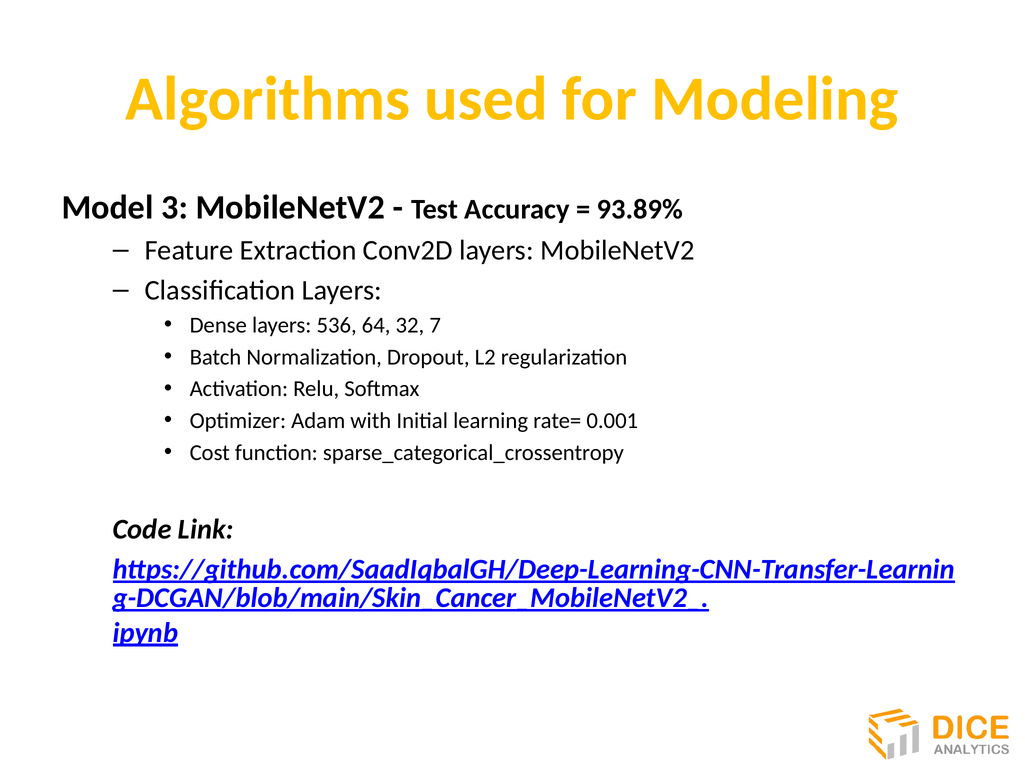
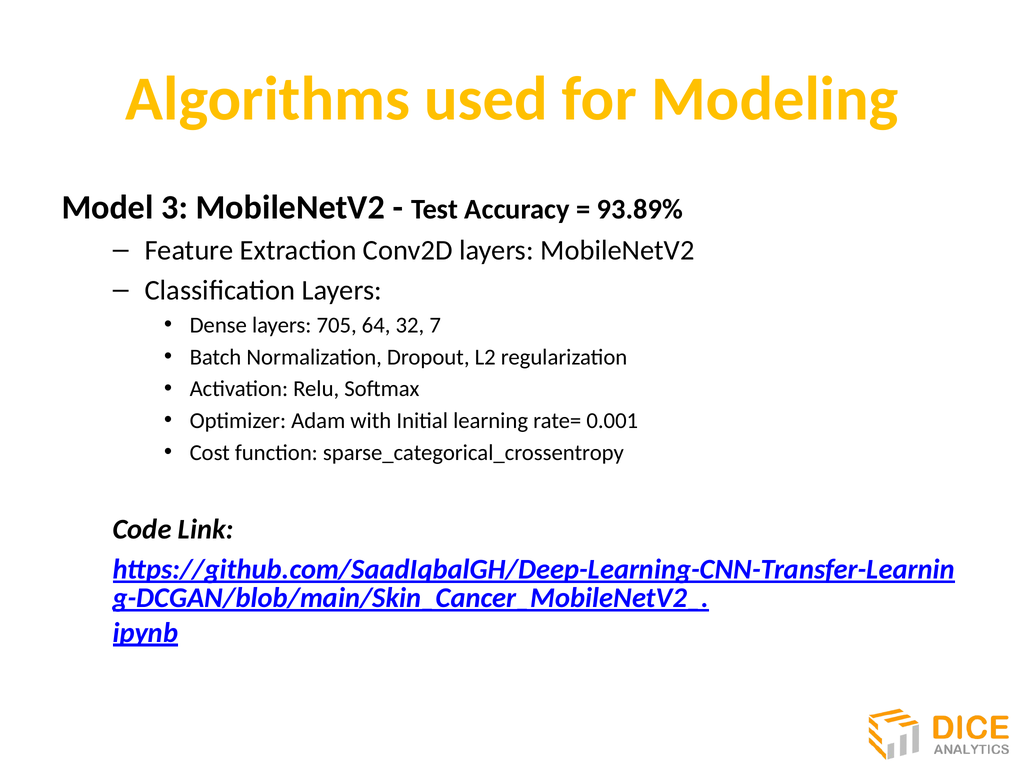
536: 536 -> 705
